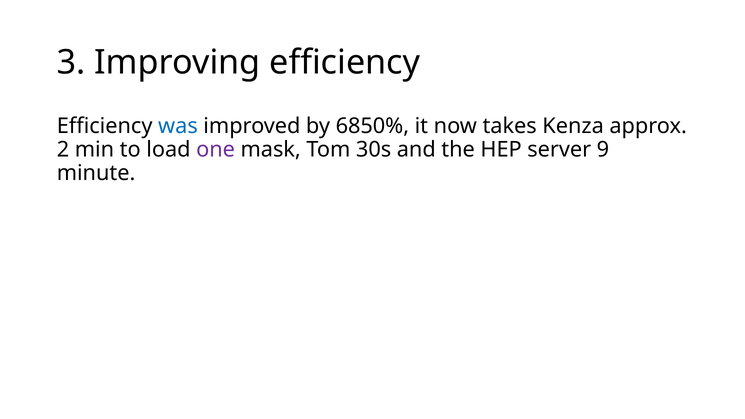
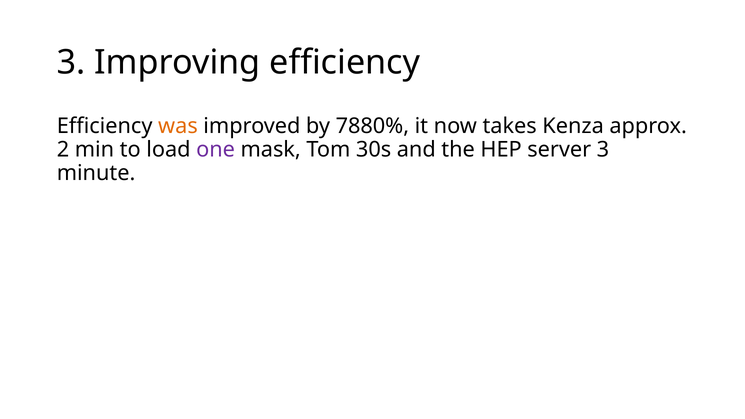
was colour: blue -> orange
6850%: 6850% -> 7880%
server 9: 9 -> 3
